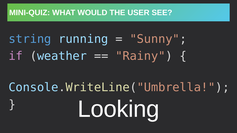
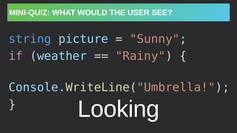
running: running -> picture
